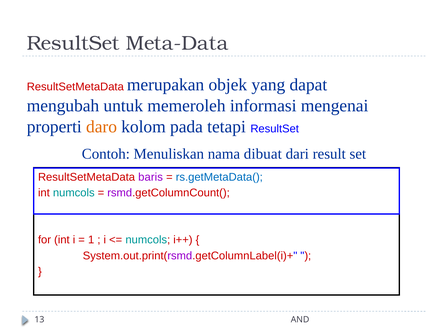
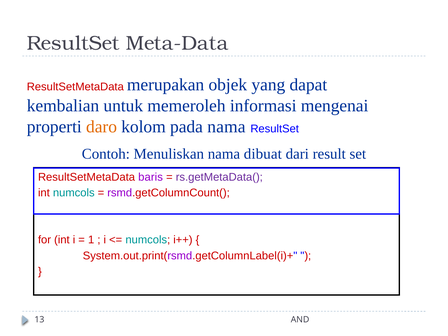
mengubah: mengubah -> kembalian
pada tetapi: tetapi -> nama
rs.getMetaData( colour: blue -> purple
